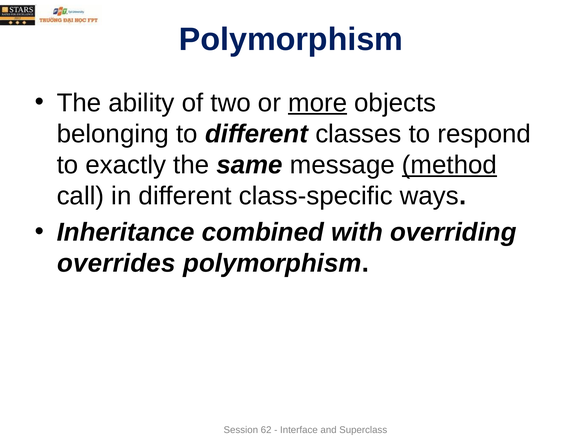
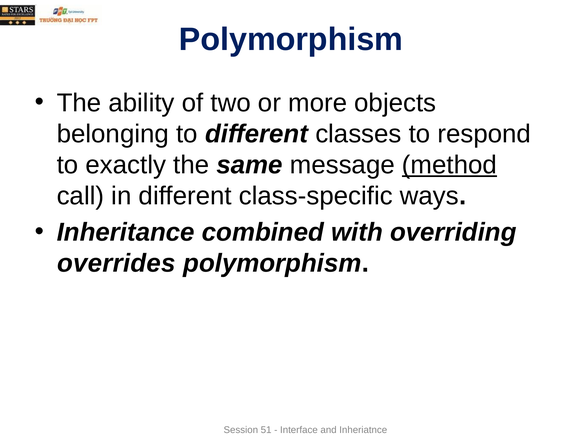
more underline: present -> none
62: 62 -> 51
Superclass: Superclass -> Inheriatnce
